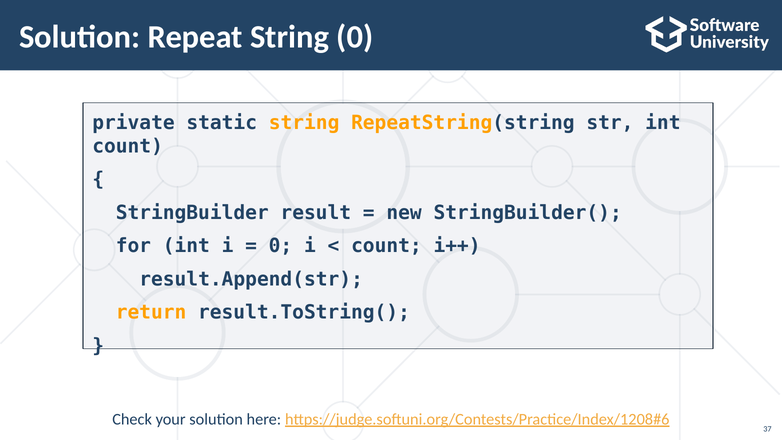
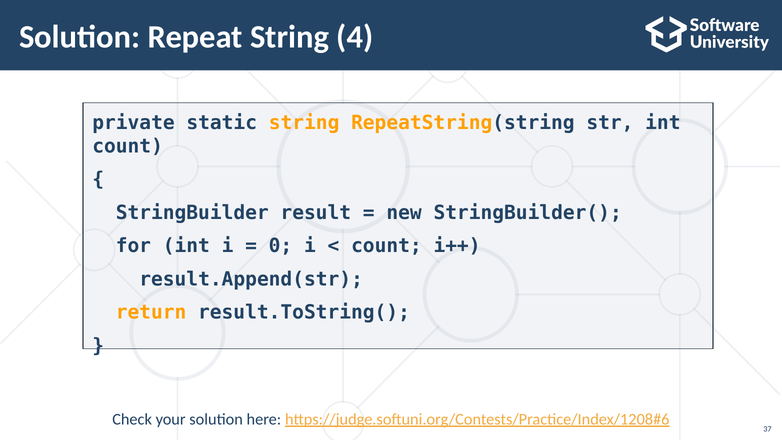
String 0: 0 -> 4
